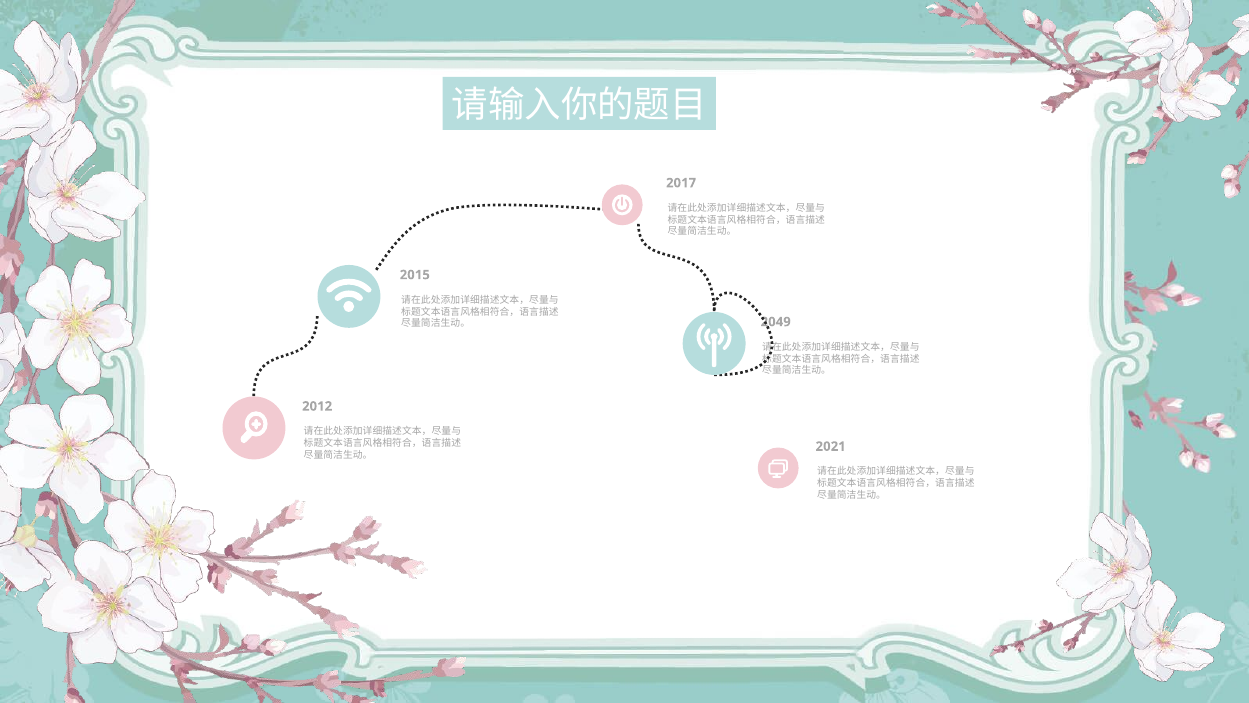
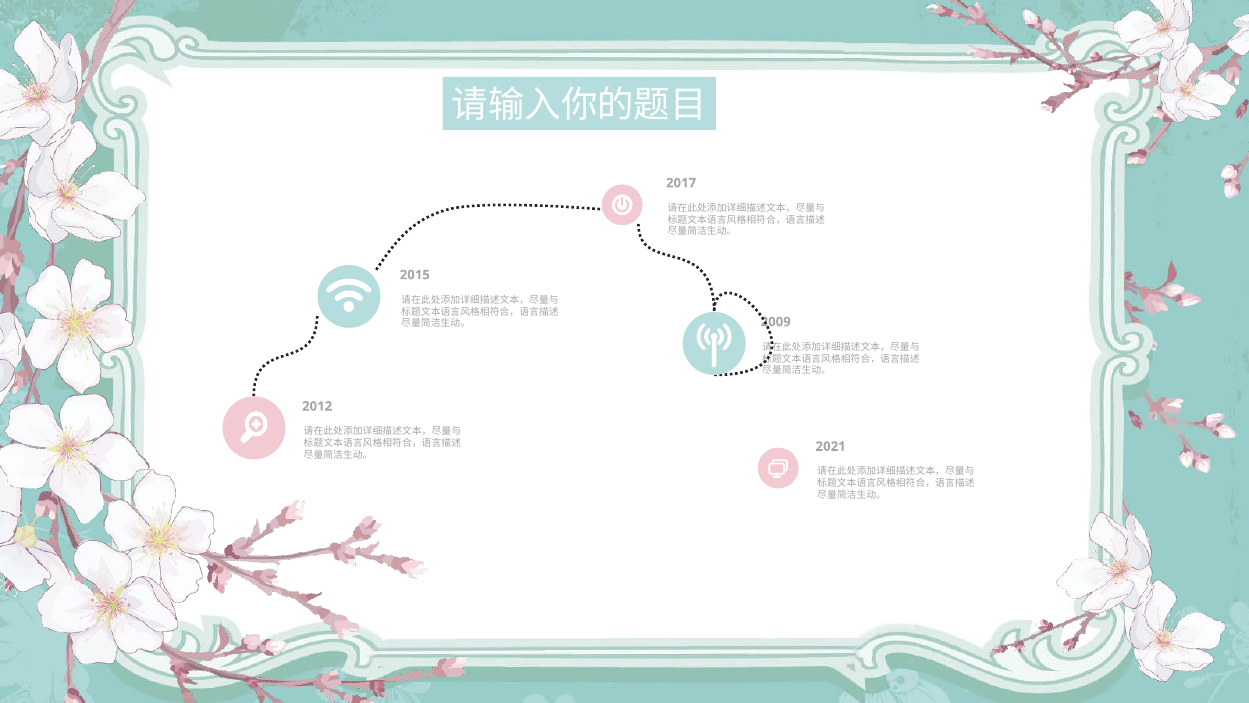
2049: 2049 -> 2009
